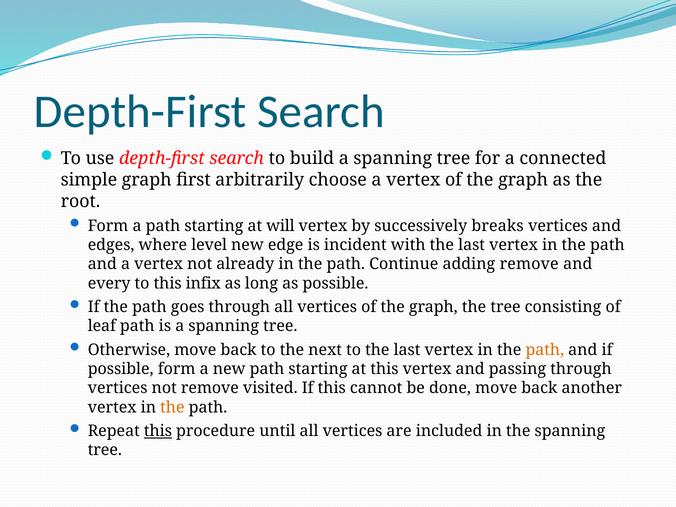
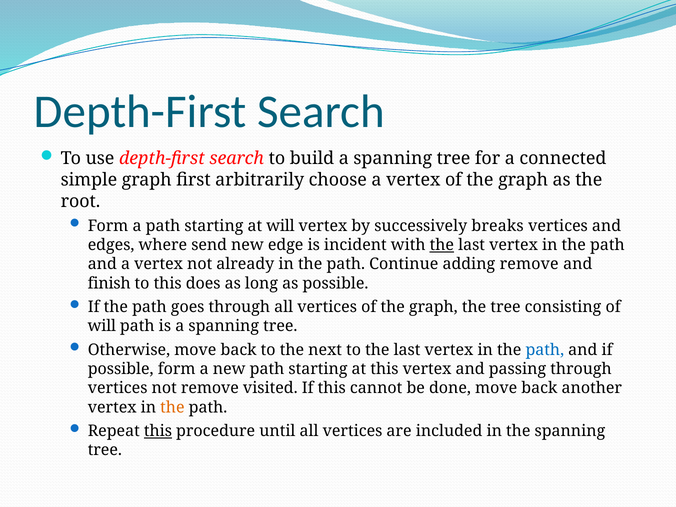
level: level -> send
the at (442, 245) underline: none -> present
every: every -> finish
infix: infix -> does
leaf at (102, 326): leaf -> will
path at (545, 350) colour: orange -> blue
